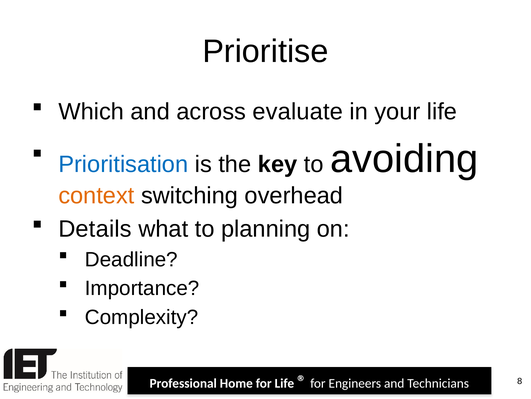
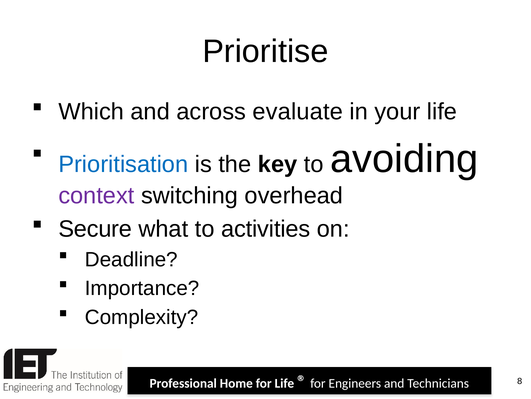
context colour: orange -> purple
Details: Details -> Secure
planning: planning -> activities
